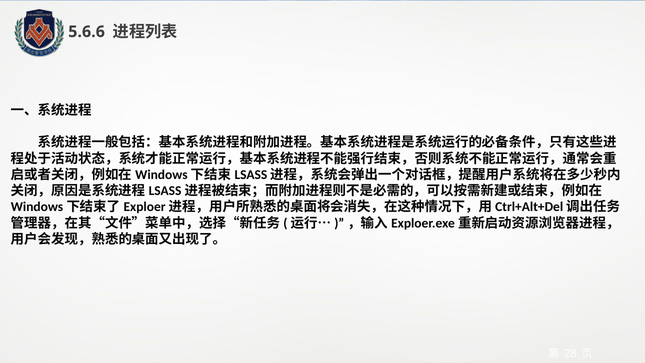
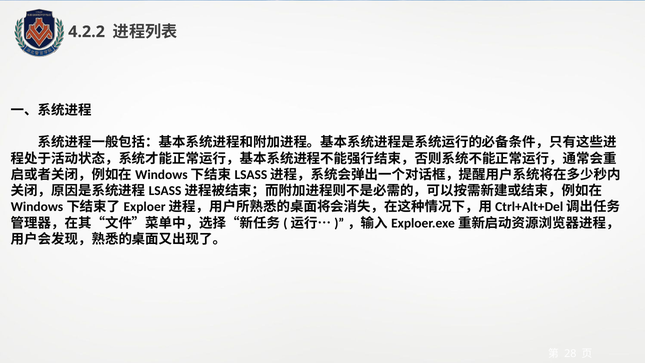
5.6.6: 5.6.6 -> 4.2.2
